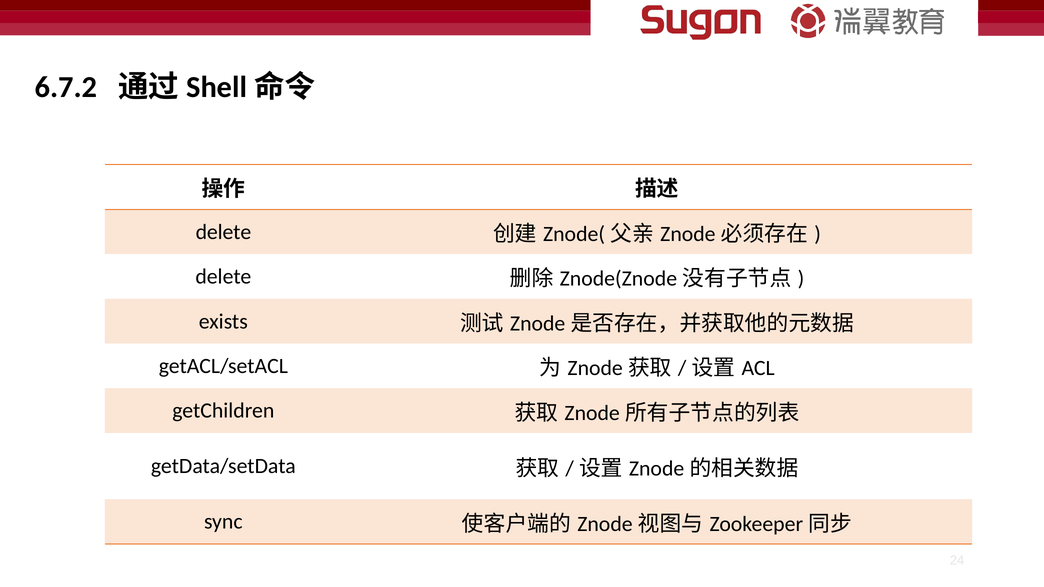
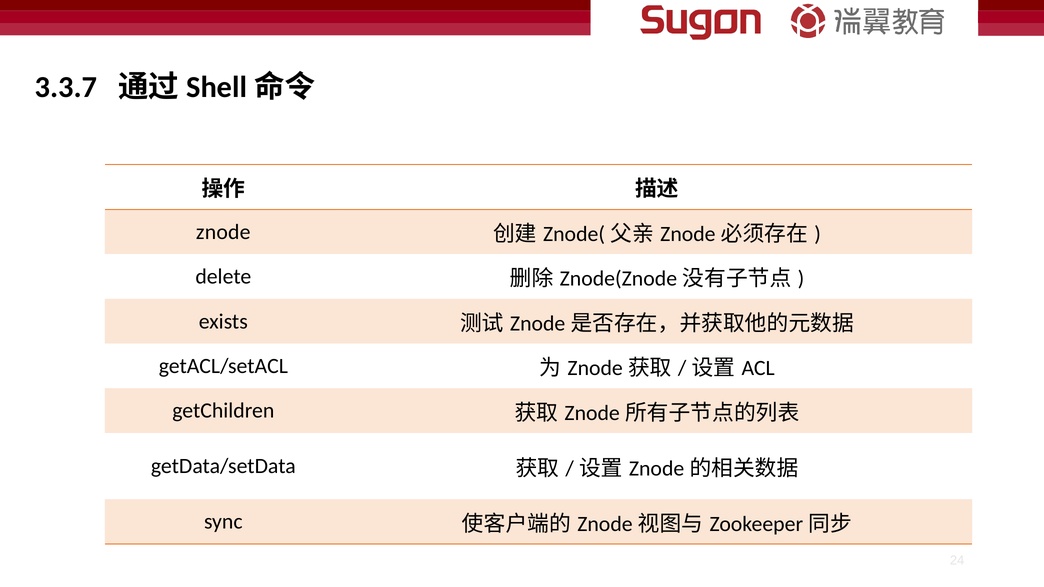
6.7.2: 6.7.2 -> 3.3.7
delete at (223, 232): delete -> znode
